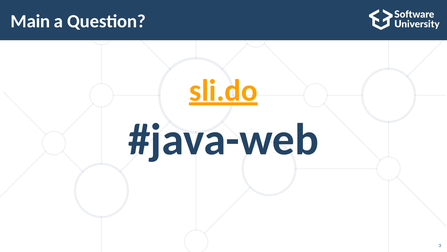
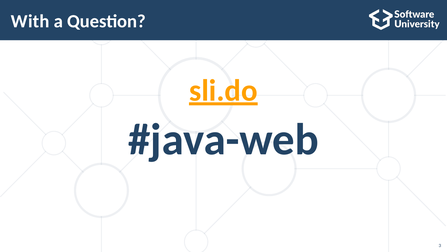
Main: Main -> With
